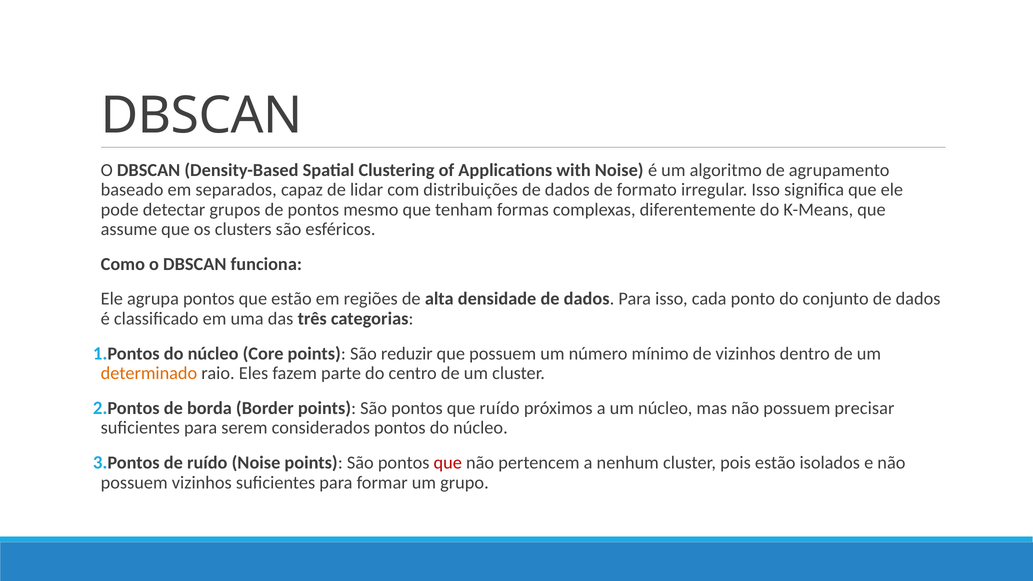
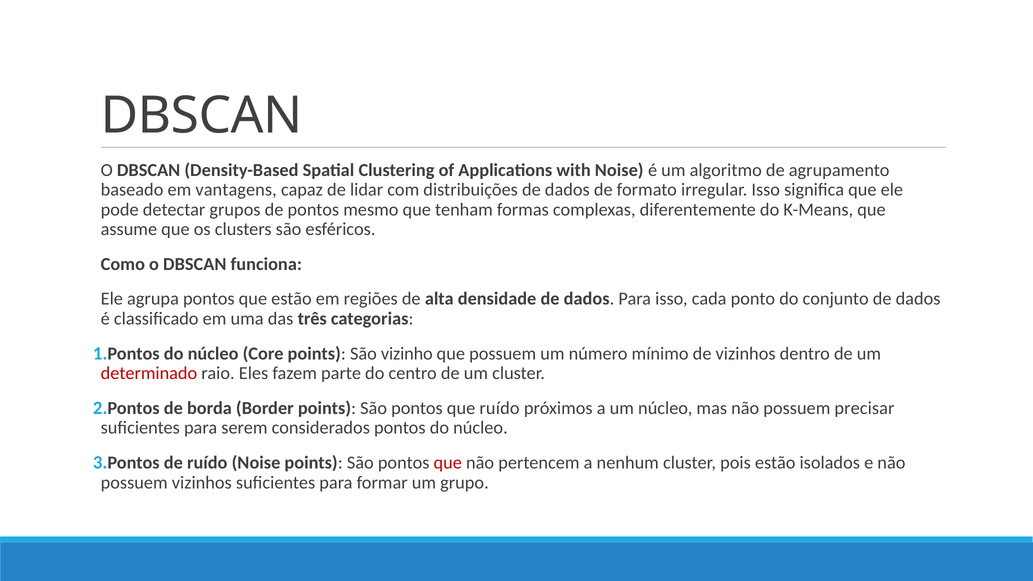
separados: separados -> vantagens
reduzir: reduzir -> vizinho
determinado colour: orange -> red
